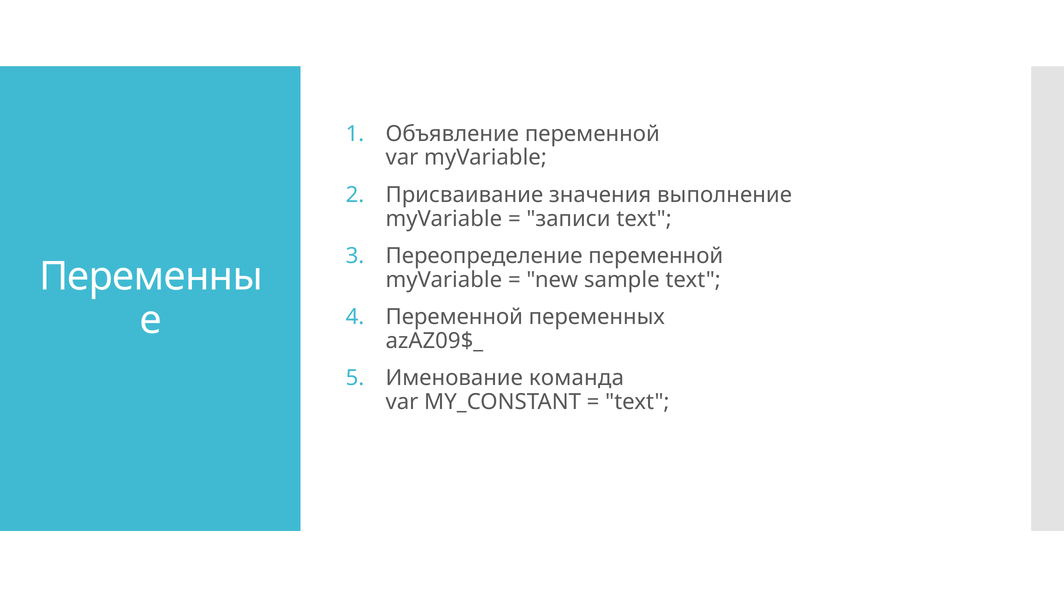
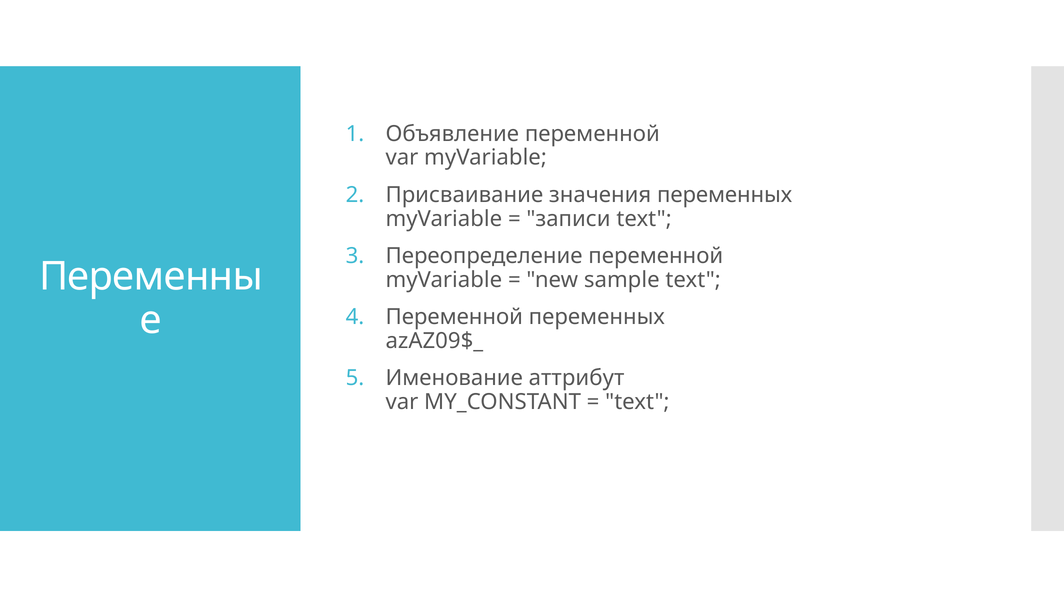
значения выполнение: выполнение -> переменных
команда: команда -> аттрибут
